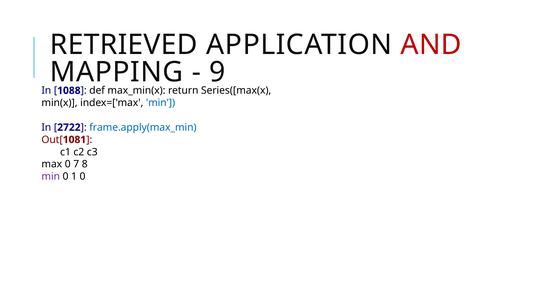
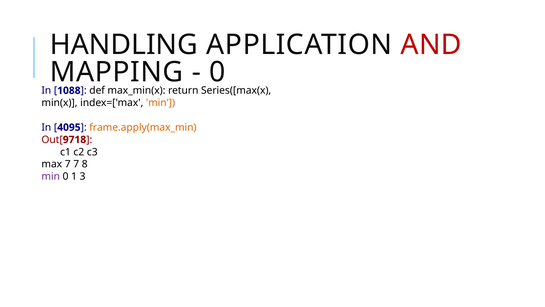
RETRIEVED: RETRIEVED -> HANDLING
9 at (217, 72): 9 -> 0
min at (161, 103) colour: blue -> orange
2722: 2722 -> 4095
frame.apply(max_min colour: blue -> orange
1081: 1081 -> 9718
max 0: 0 -> 7
1 0: 0 -> 3
